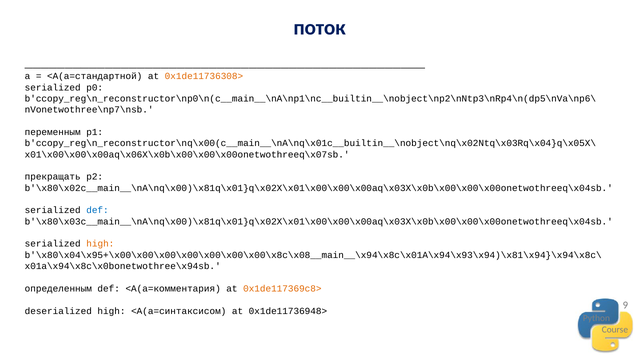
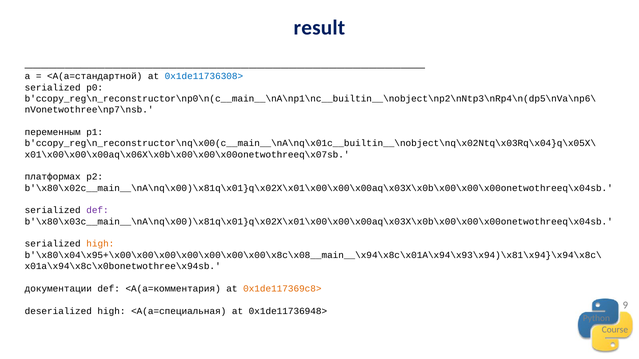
поток: поток -> result
0x1de11736308> colour: orange -> blue
прекращать: прекращать -> платформах
def at (97, 211) colour: blue -> purple
определенным: определенным -> документации
<A(a=синтаксисом: <A(a=синтаксисом -> <A(a=специальная
